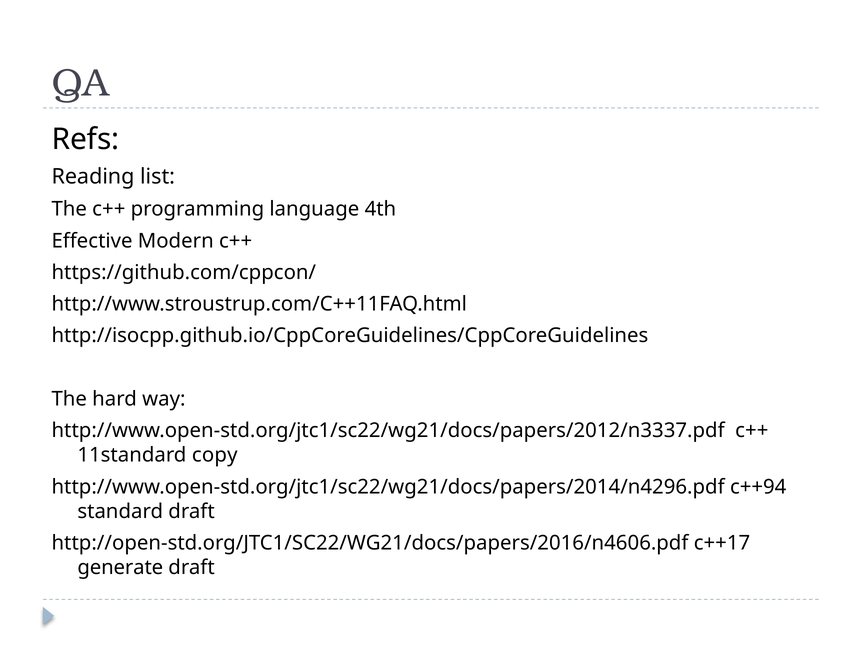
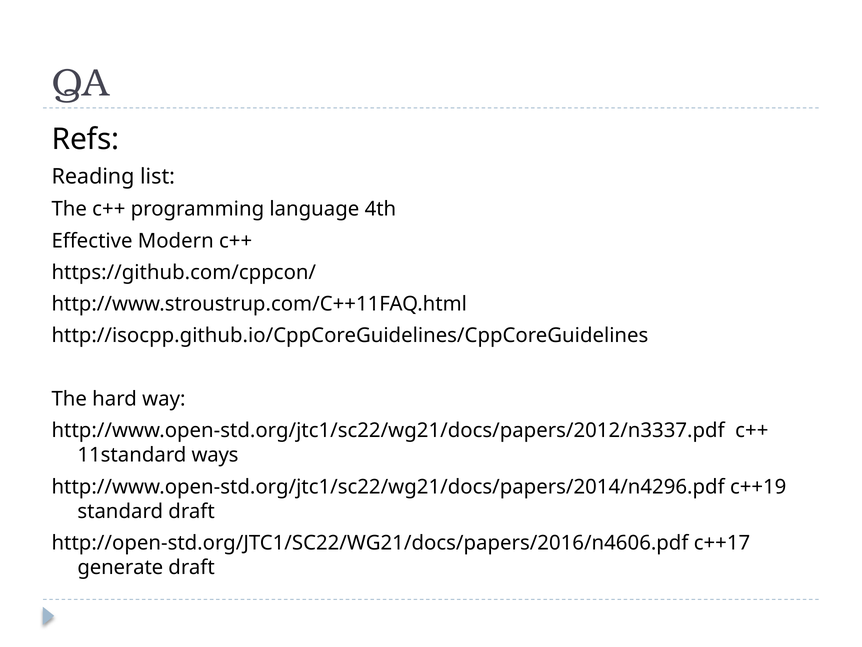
copy: copy -> ways
c++94: c++94 -> c++19
